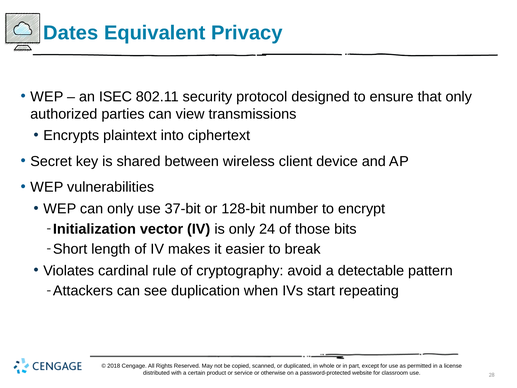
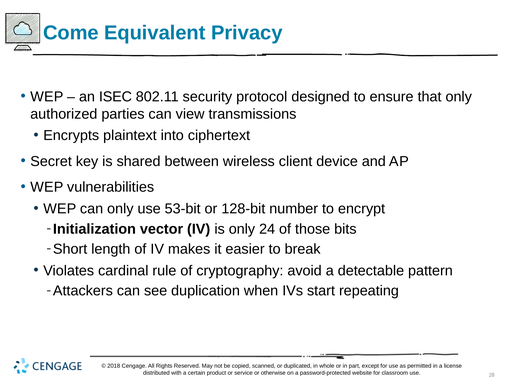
Dates: Dates -> Come
37-bit: 37-bit -> 53-bit
